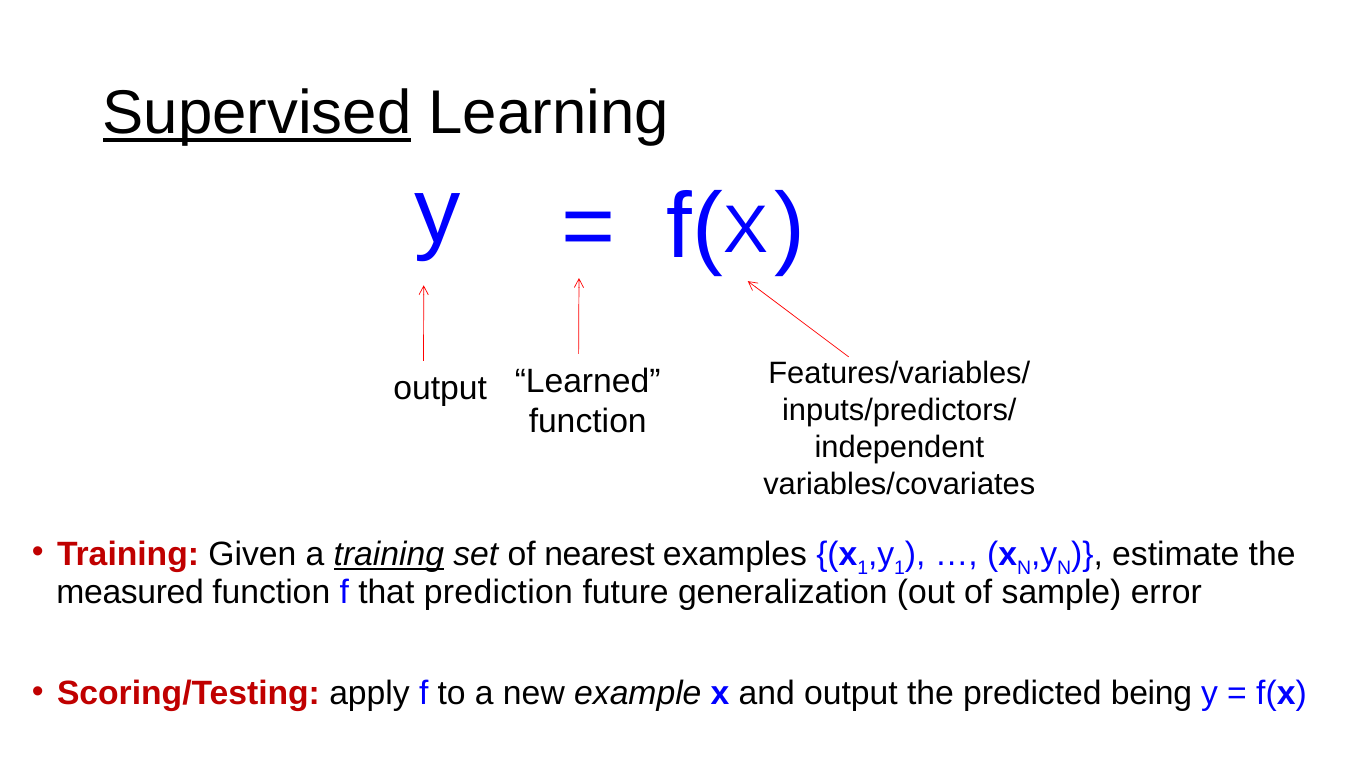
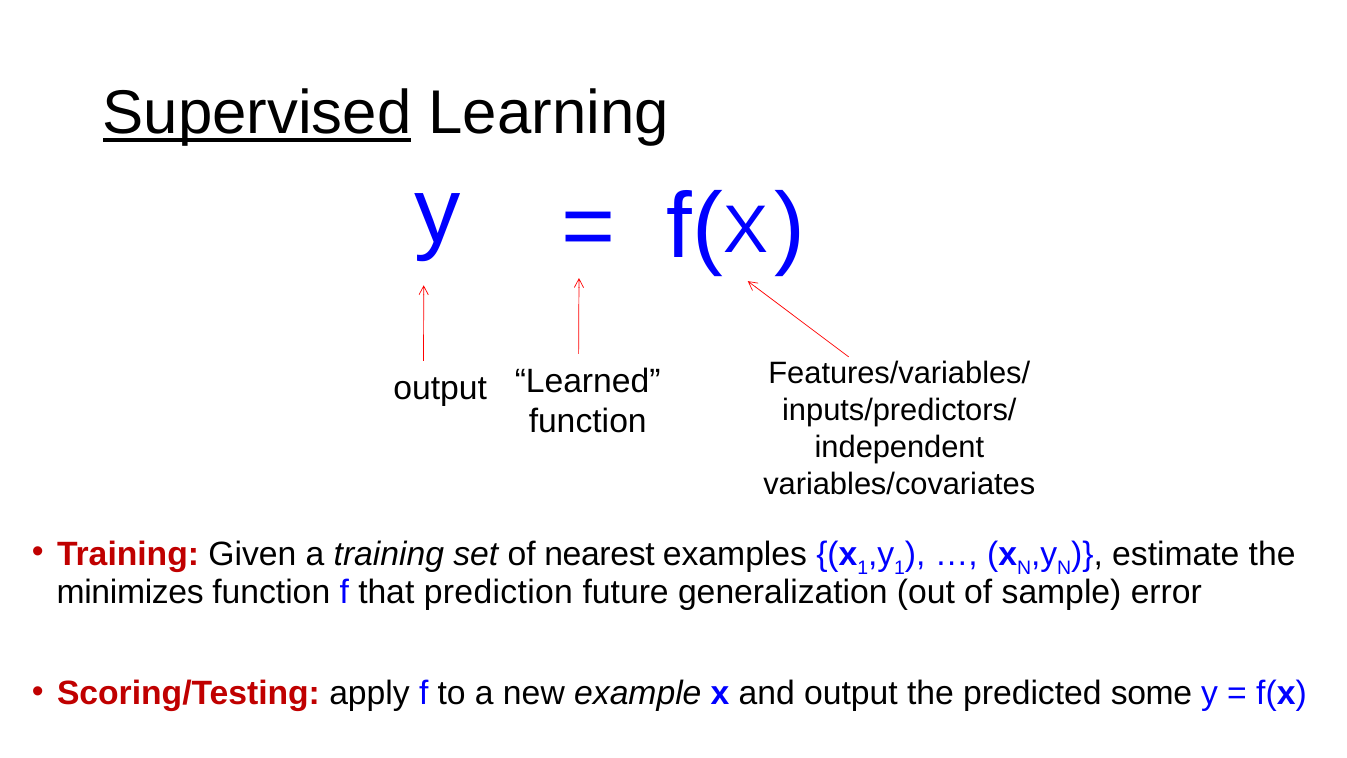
training at (389, 554) underline: present -> none
measured: measured -> minimizes
being: being -> some
